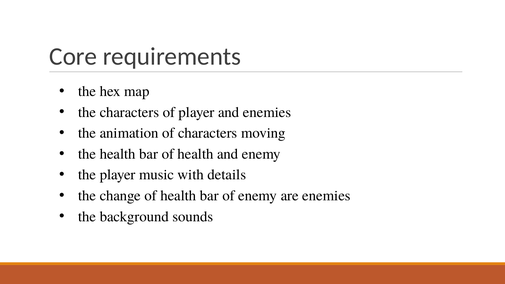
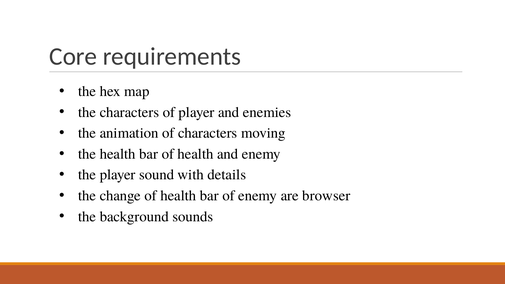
music: music -> sound
are enemies: enemies -> browser
